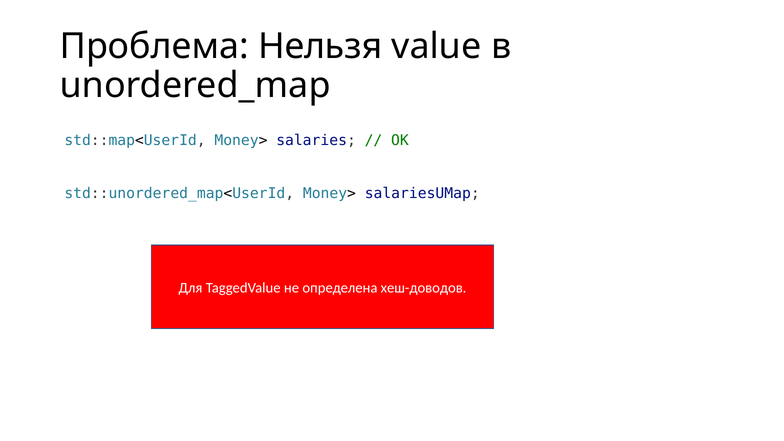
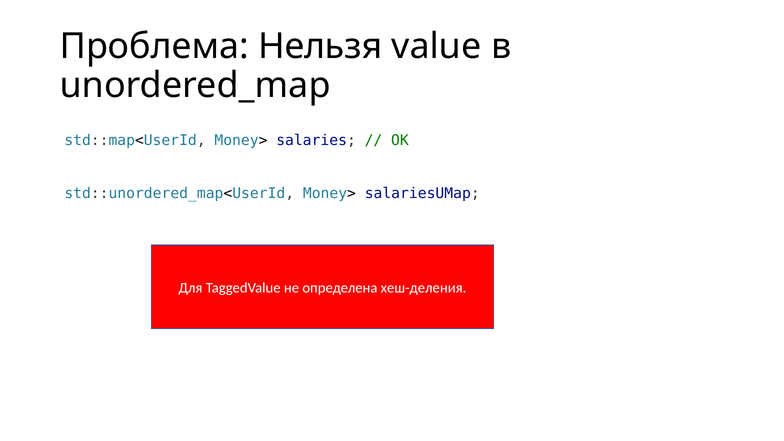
хеш-доводов: хеш-доводов -> хеш-деления
